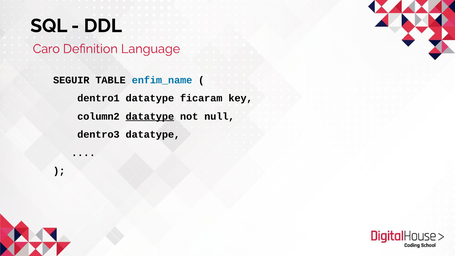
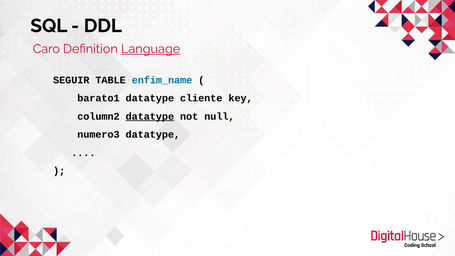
Language underline: none -> present
dentro1: dentro1 -> barato1
ficaram: ficaram -> cliente
dentro3: dentro3 -> numero3
